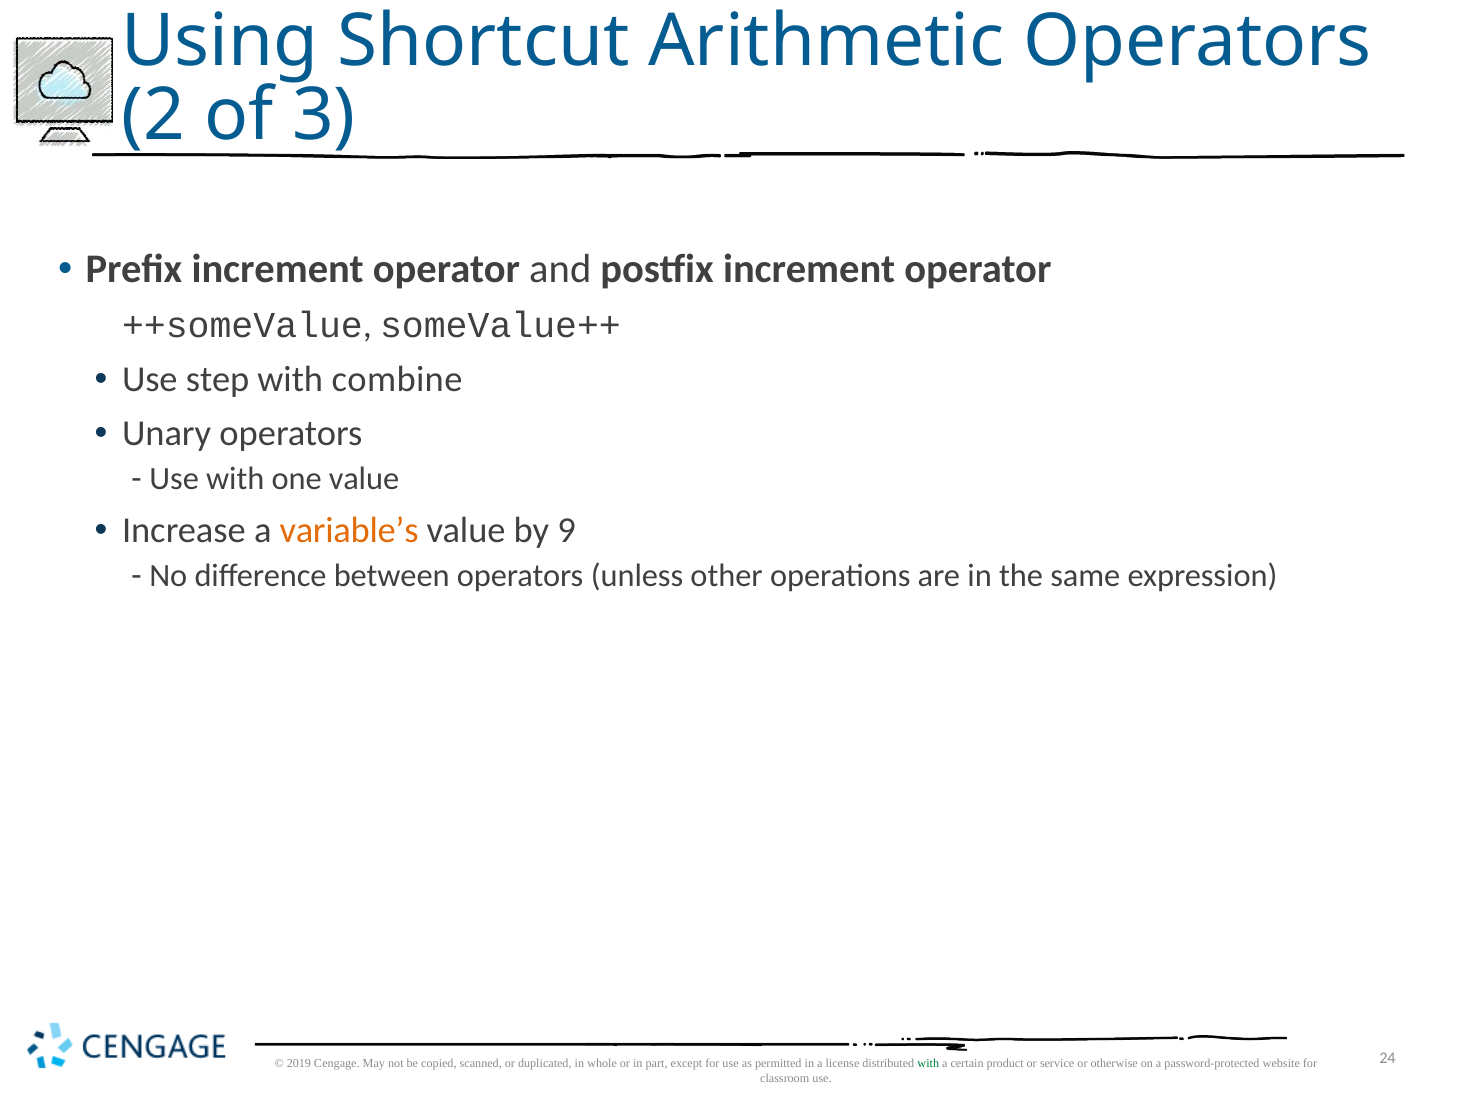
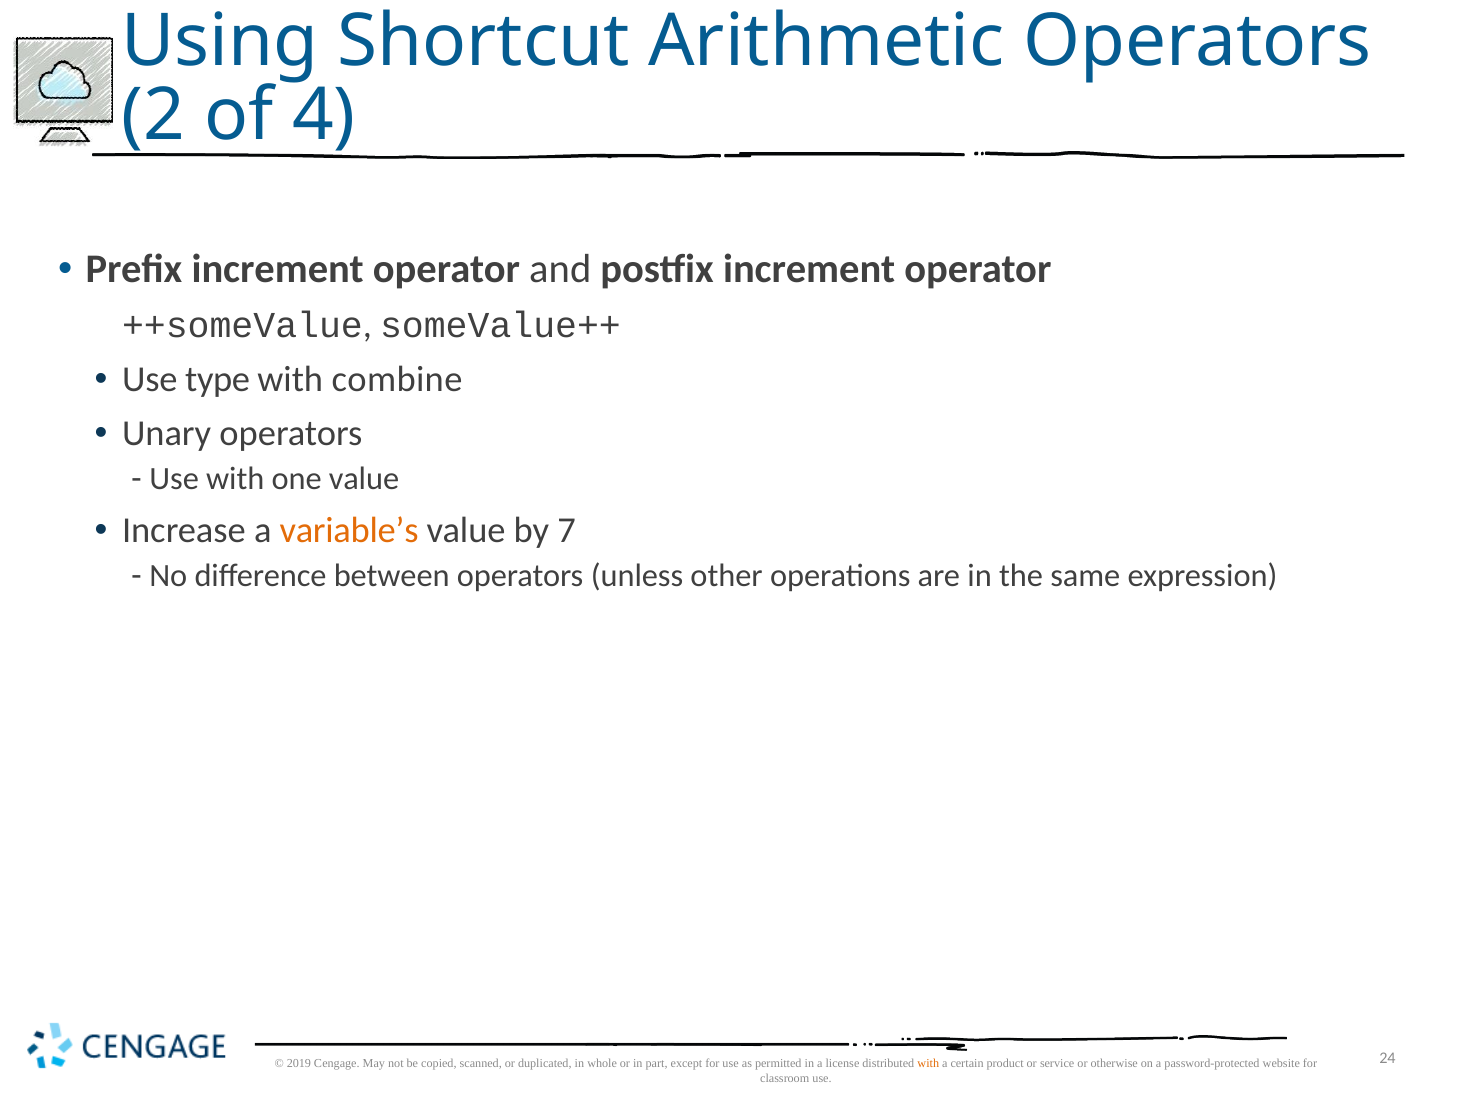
3: 3 -> 4
step: step -> type
9: 9 -> 7
with at (928, 1063) colour: green -> orange
